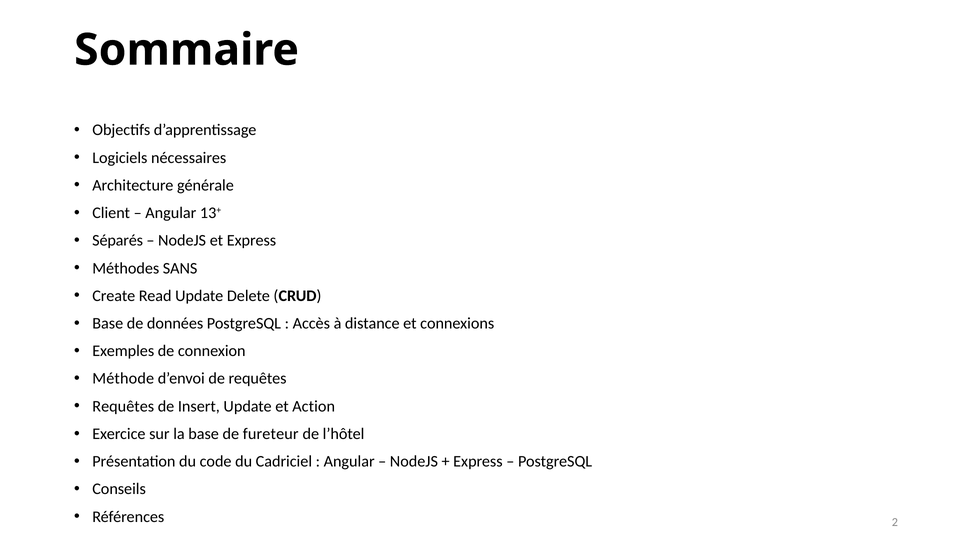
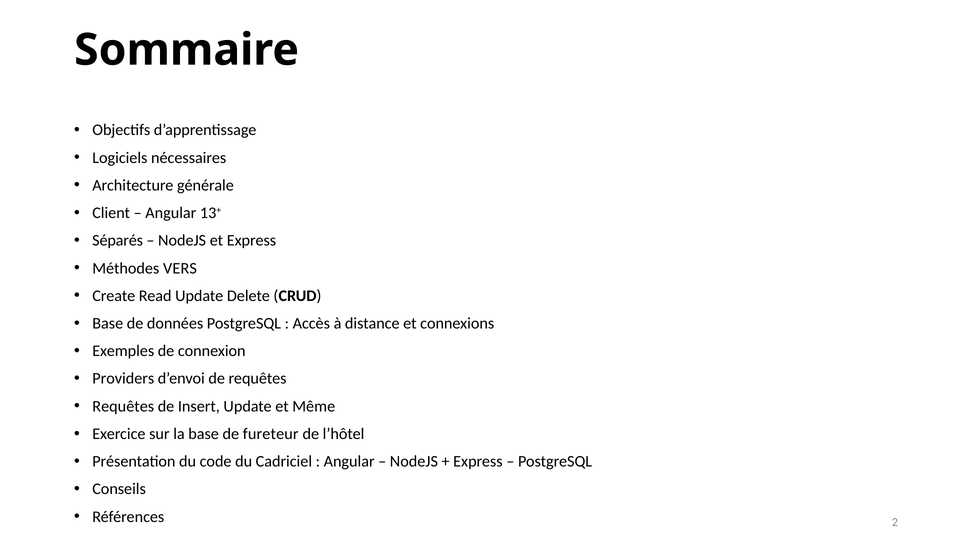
SANS: SANS -> VERS
Méthode: Méthode -> Providers
Action: Action -> Même
